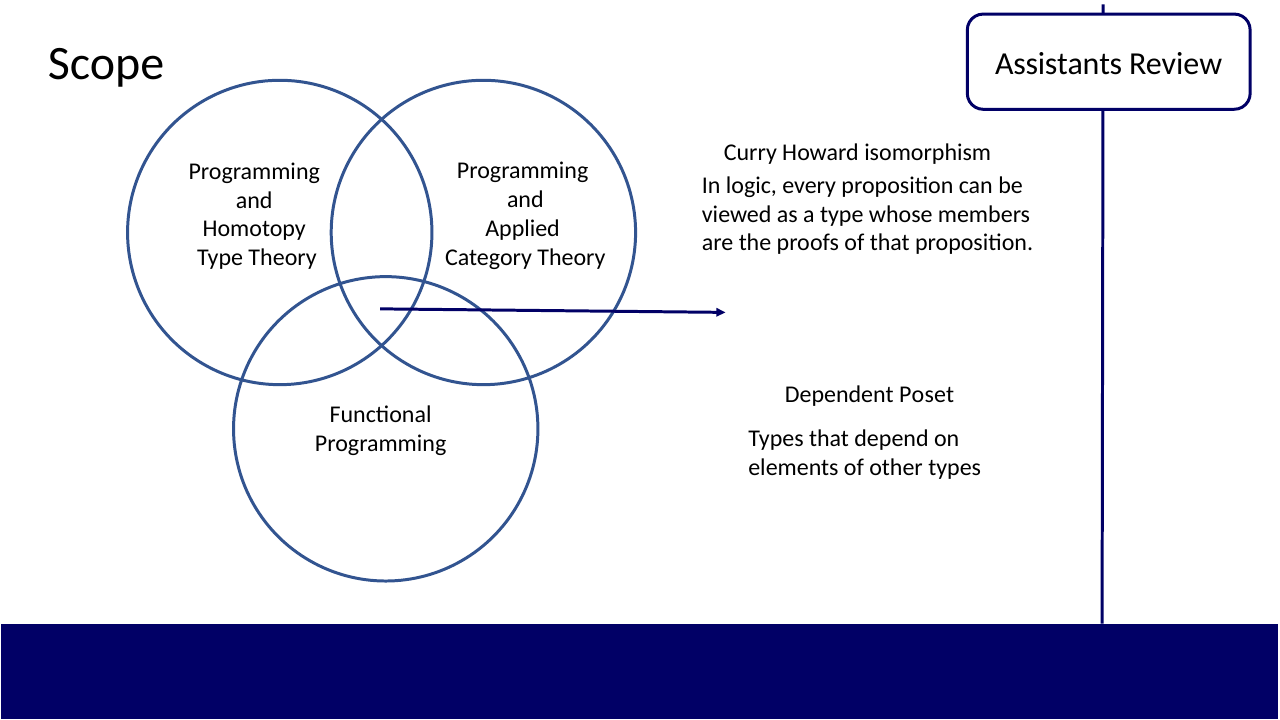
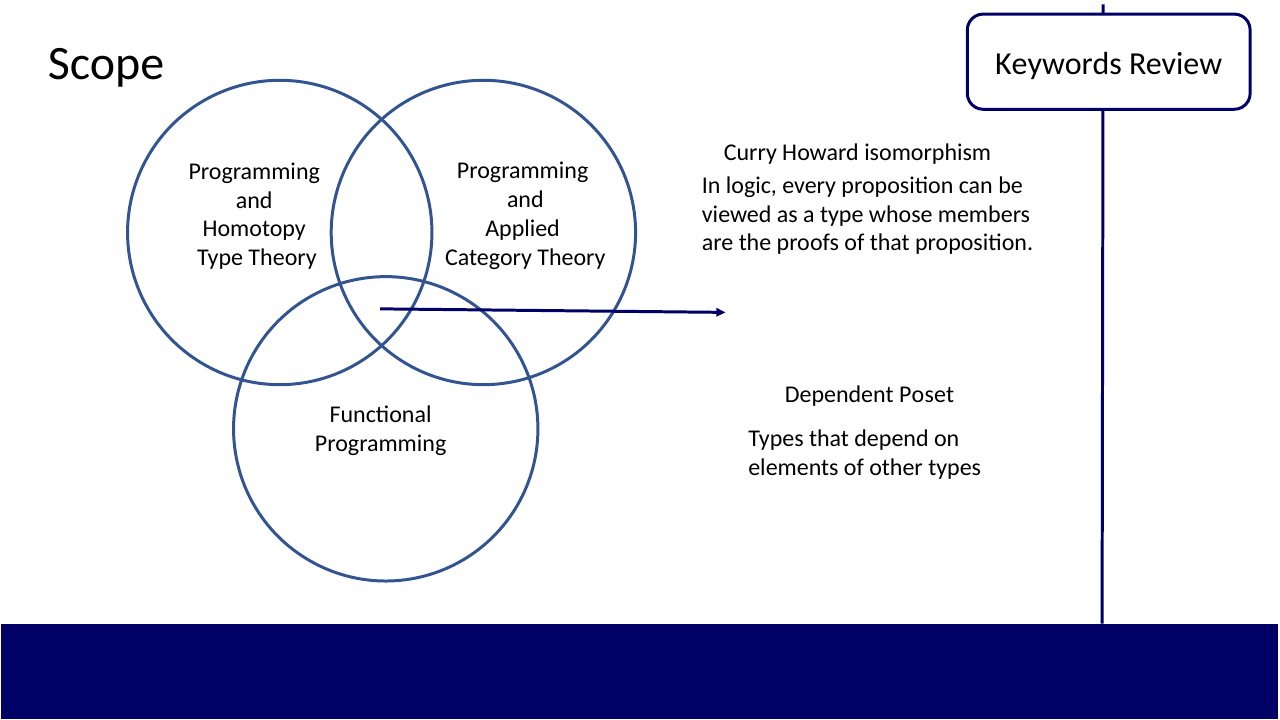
Assistants: Assistants -> Keywords
